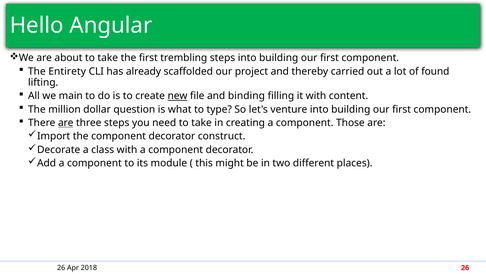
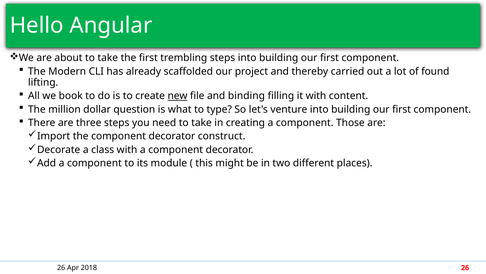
Entirety: Entirety -> Modern
main: main -> book
are at (66, 123) underline: present -> none
